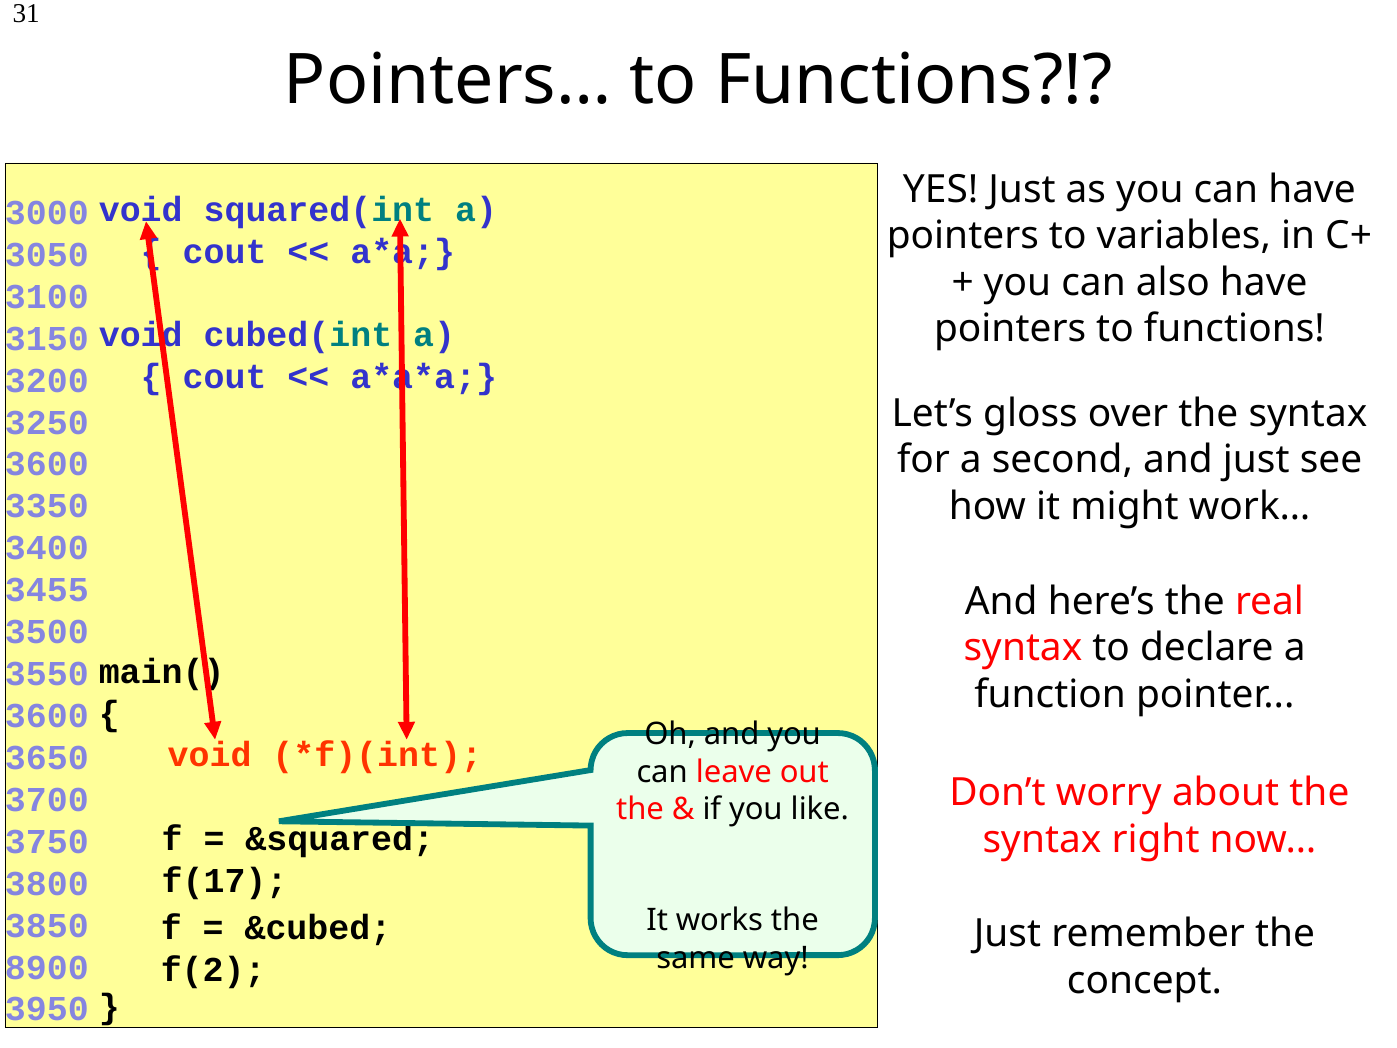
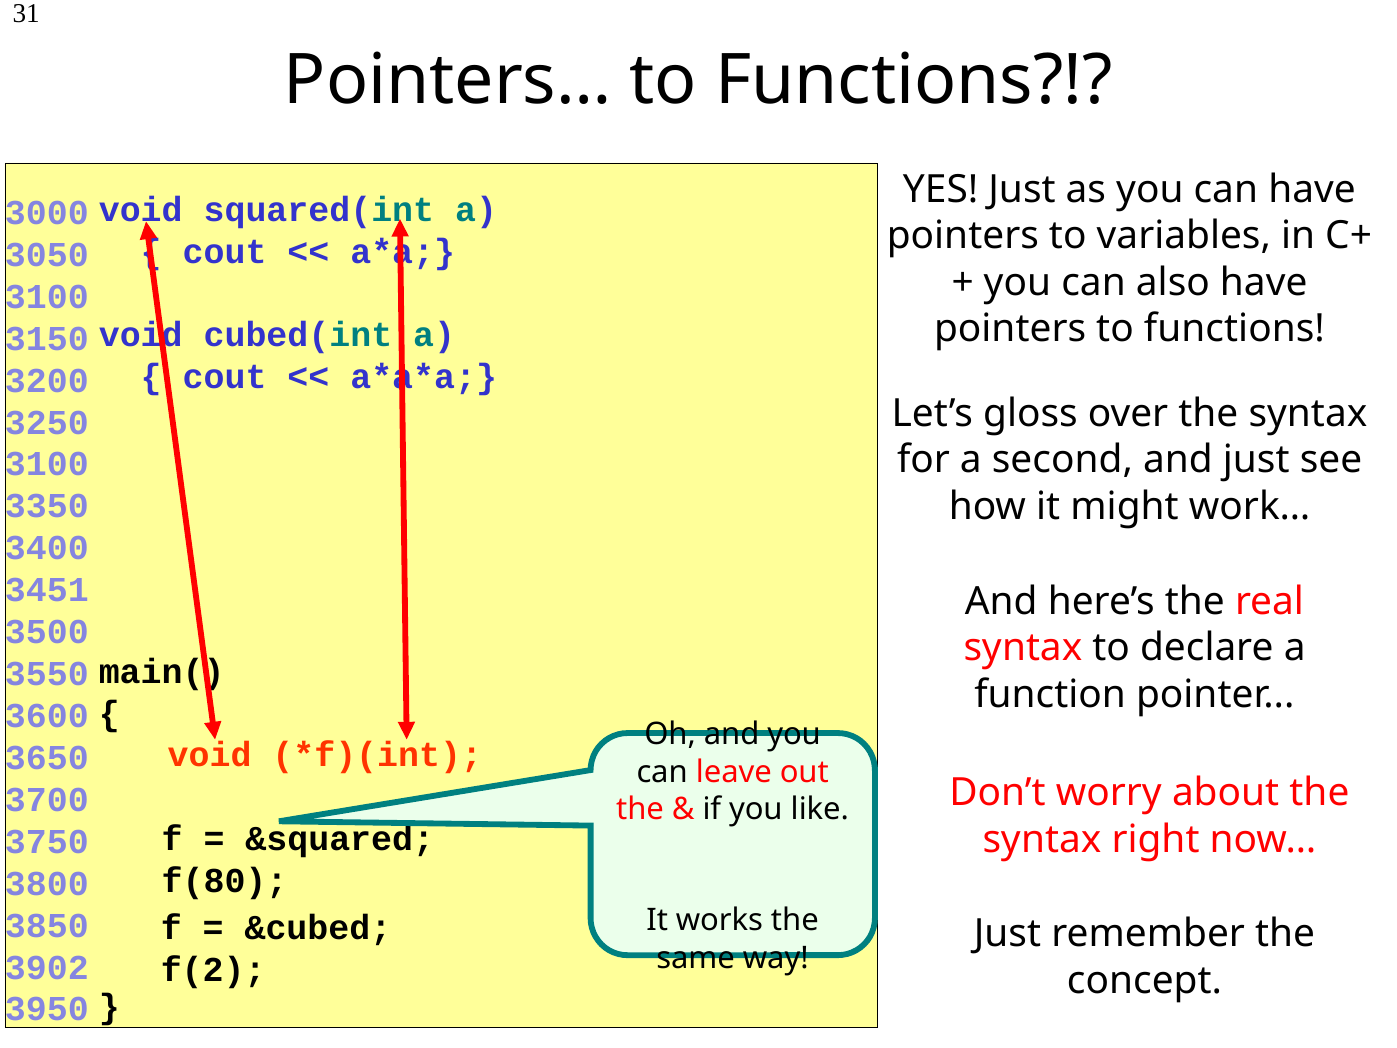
3600 at (47, 464): 3600 -> 3100
3455: 3455 -> 3451
f(17: f(17 -> f(80
8900: 8900 -> 3902
